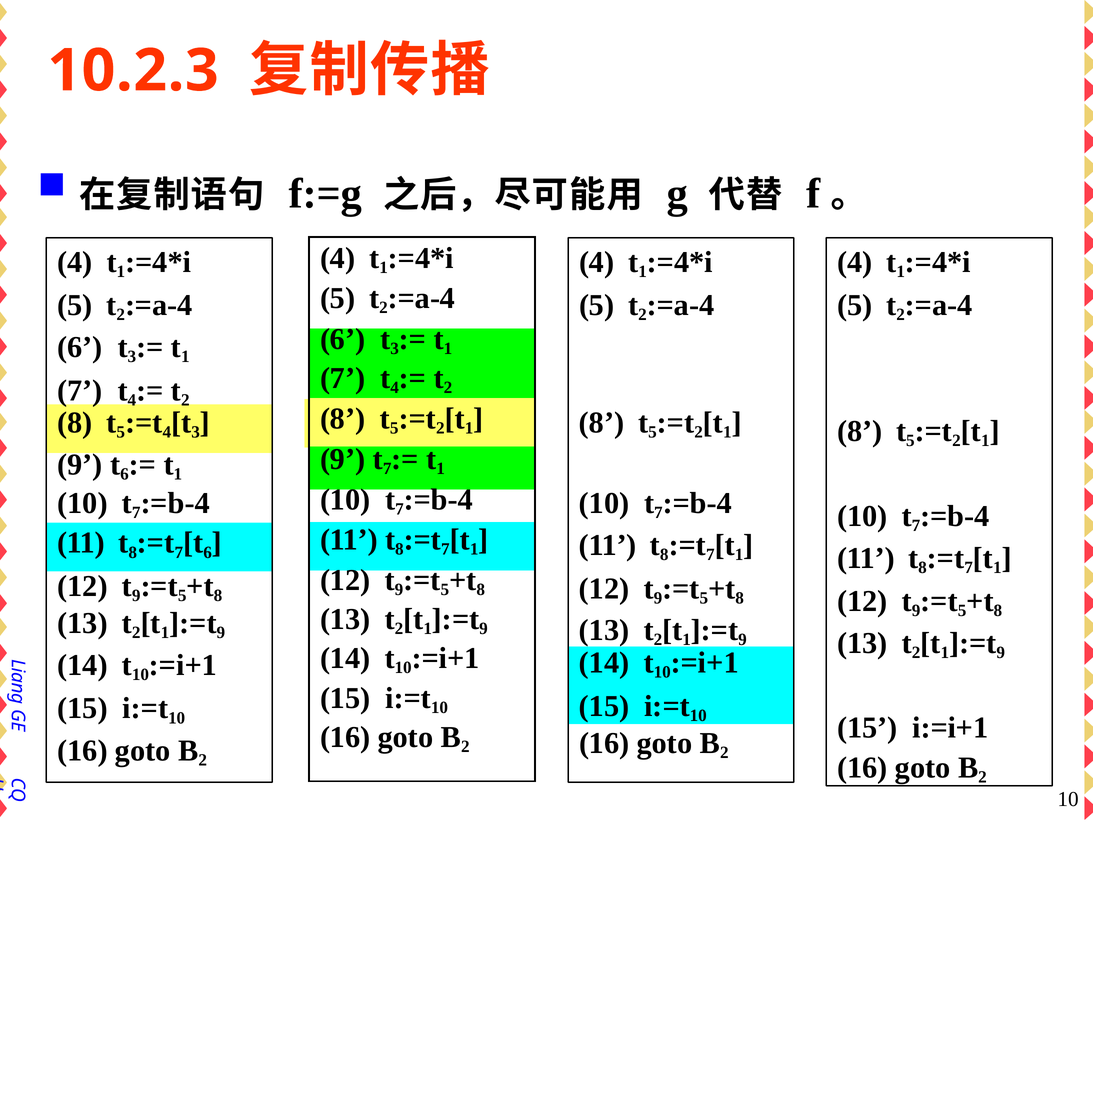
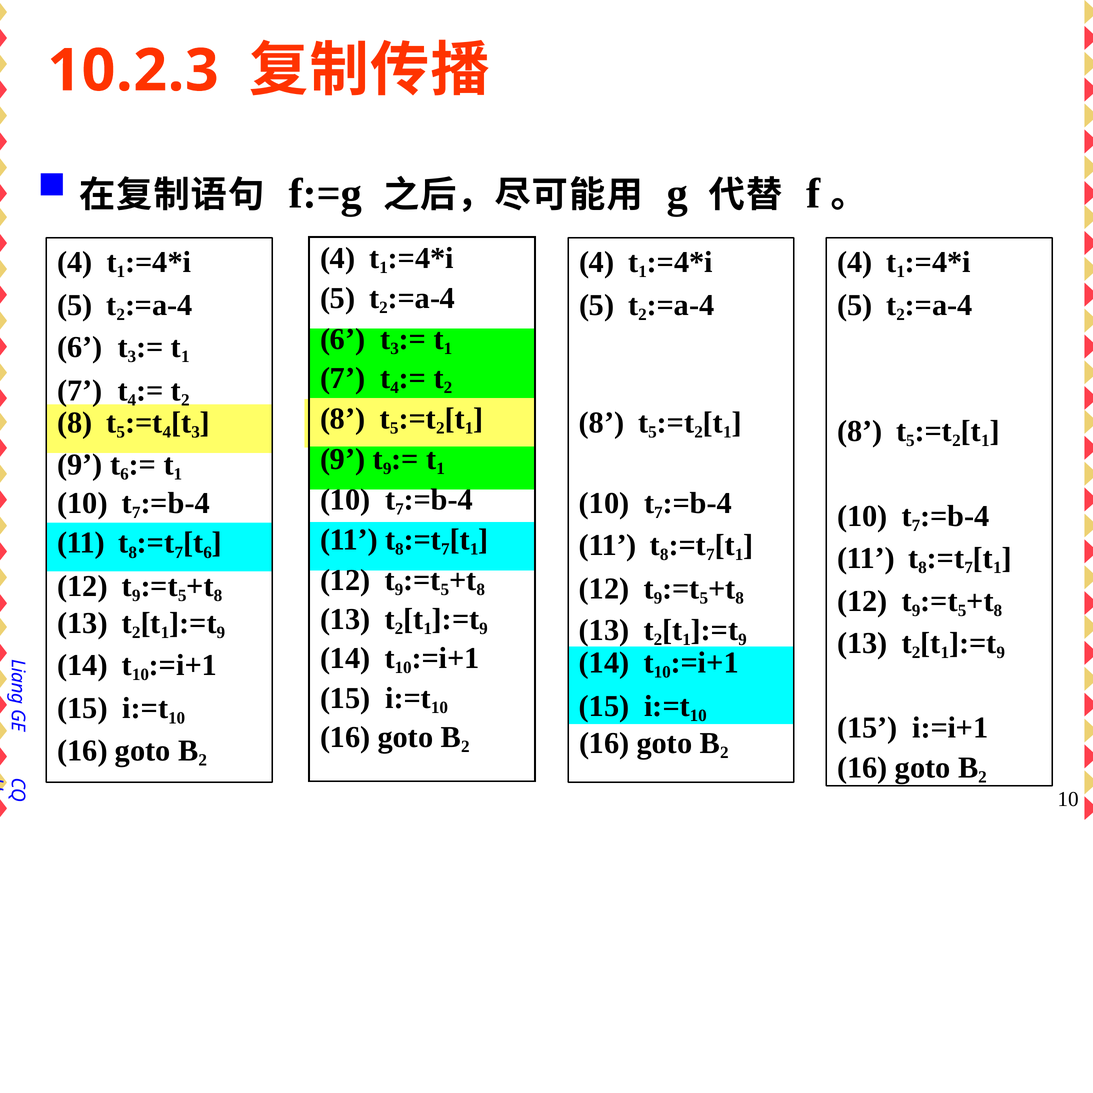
7 at (387, 469): 7 -> 9
